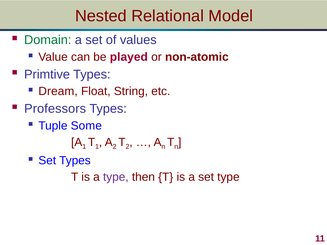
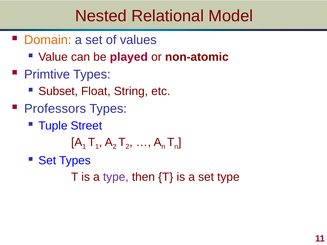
Domain colour: green -> orange
Dream: Dream -> Subset
Some: Some -> Street
